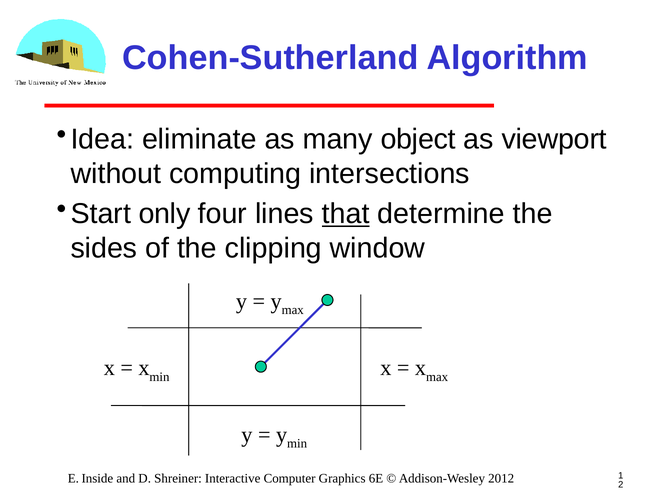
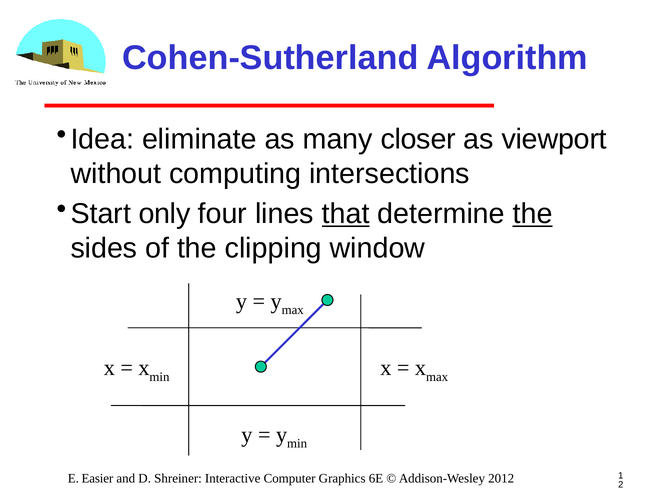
object: object -> closer
the at (533, 214) underline: none -> present
Inside: Inside -> Easier
